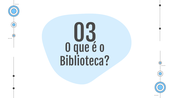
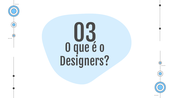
Biblioteca: Biblioteca -> Designers
